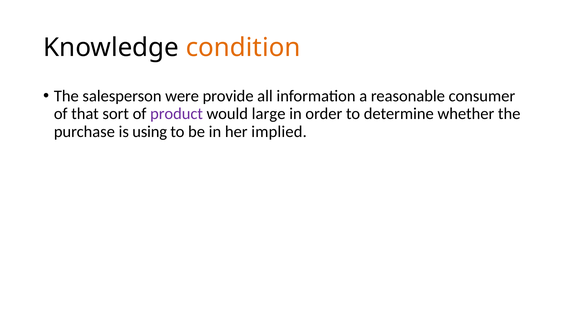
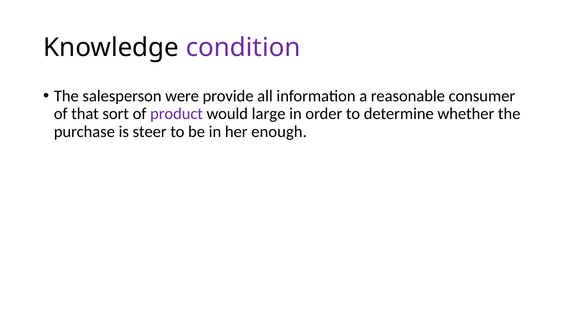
condition colour: orange -> purple
using: using -> steer
implied: implied -> enough
